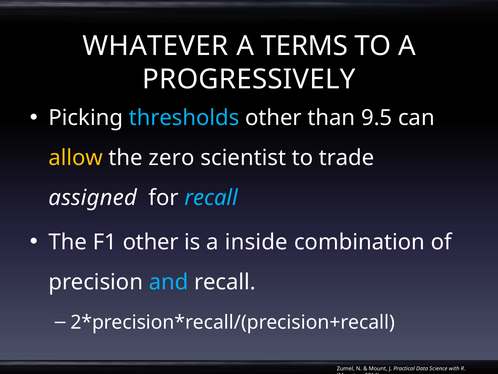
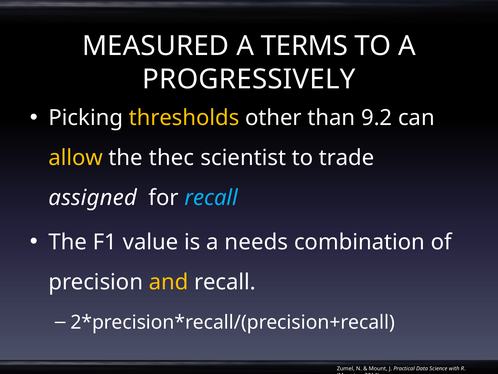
WHATEVER: WHATEVER -> MEASURED
thresholds colour: light blue -> yellow
9.5: 9.5 -> 9.2
zero: zero -> thec
F1 other: other -> value
inside: inside -> needs
and colour: light blue -> yellow
